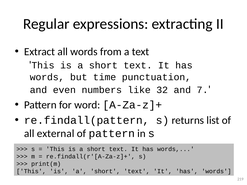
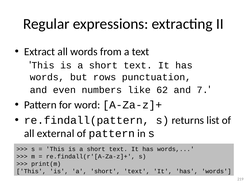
time: time -> rows
32: 32 -> 62
